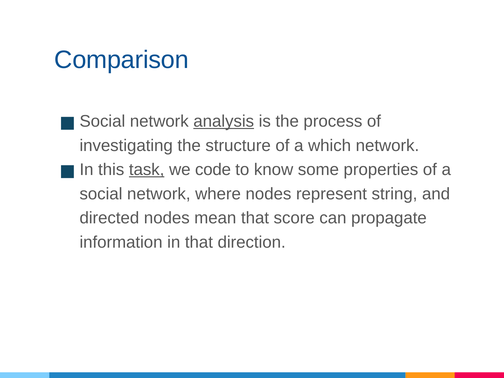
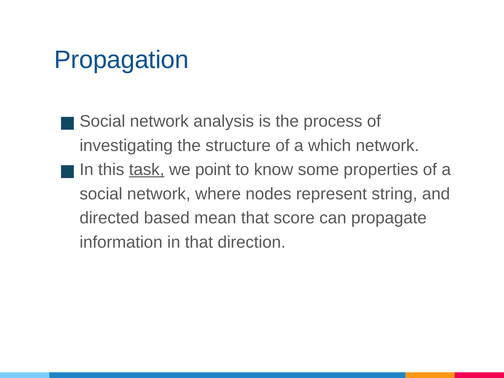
Comparison: Comparison -> Propagation
analysis underline: present -> none
code: code -> point
directed nodes: nodes -> based
